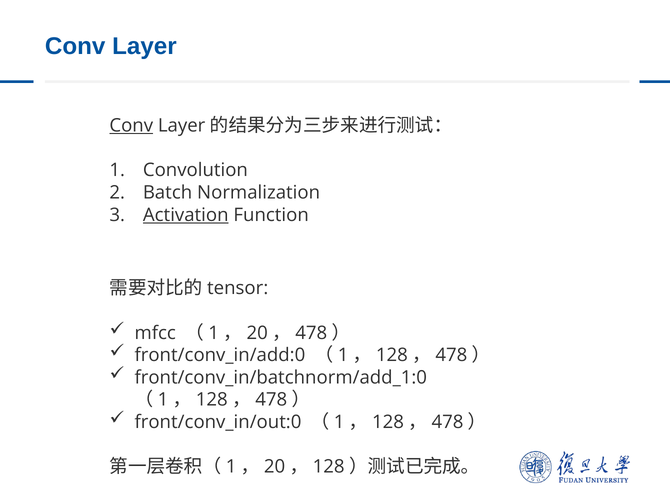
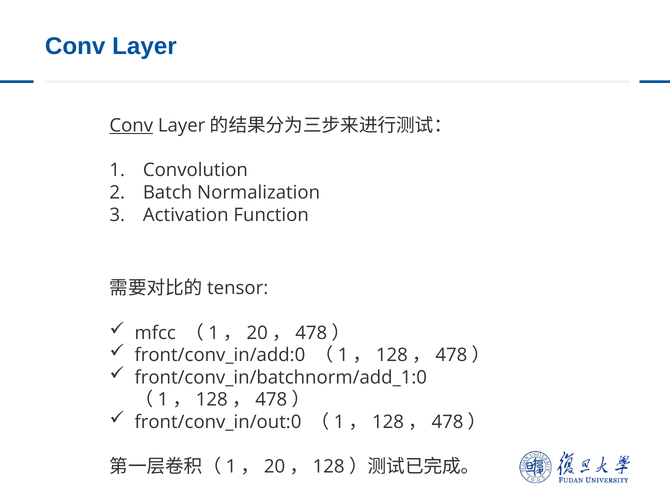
Activation underline: present -> none
